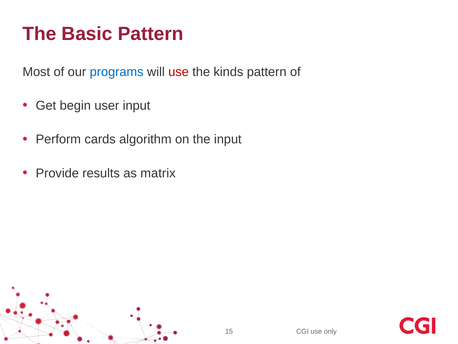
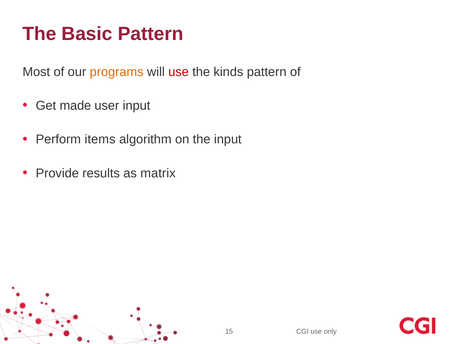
programs colour: blue -> orange
begin: begin -> made
cards: cards -> items
